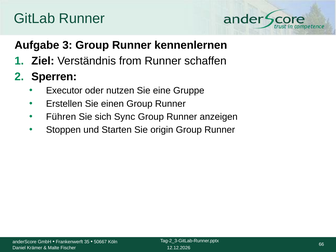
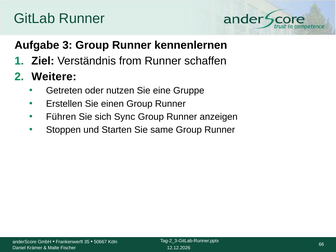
Sperren: Sperren -> Weitere
Executor: Executor -> Getreten
origin: origin -> same
